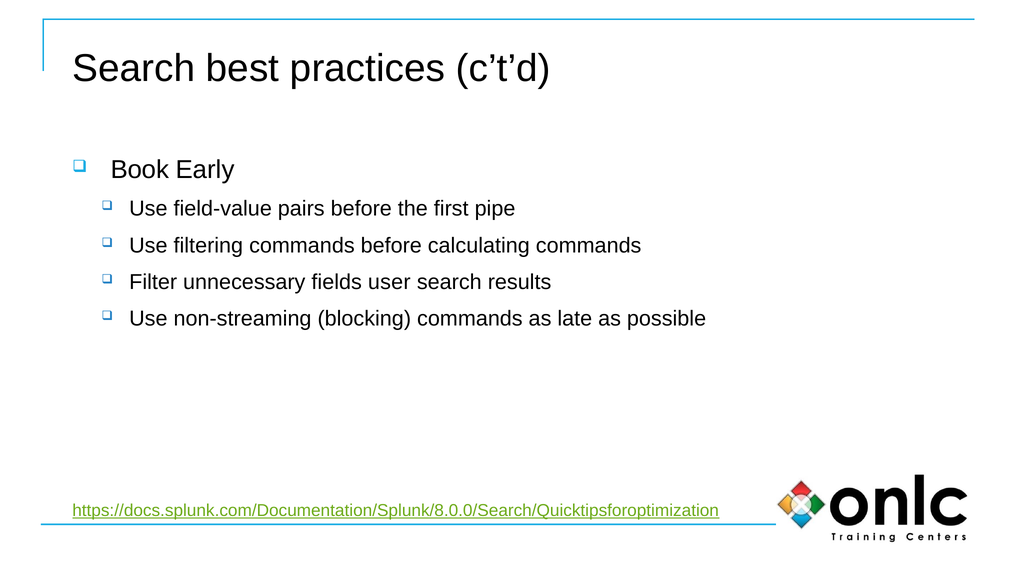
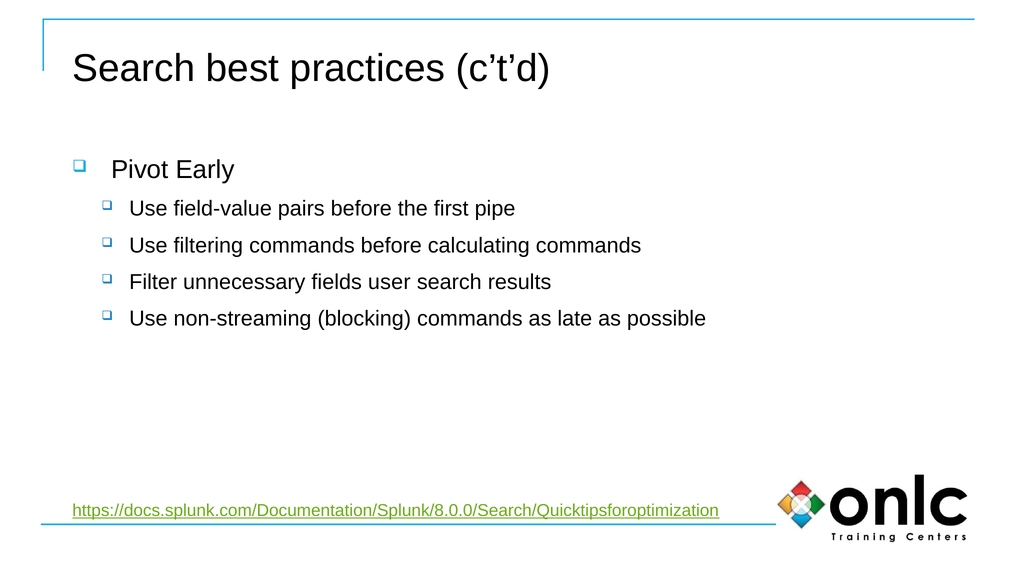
Book: Book -> Pivot
